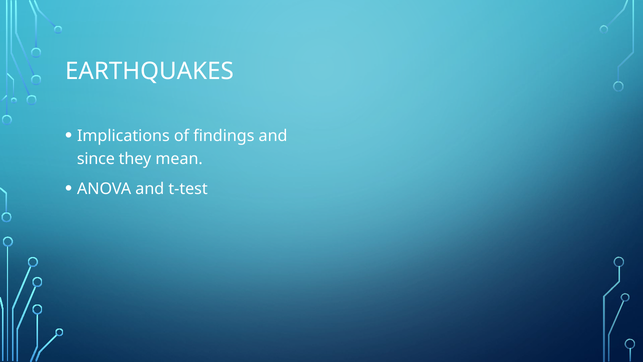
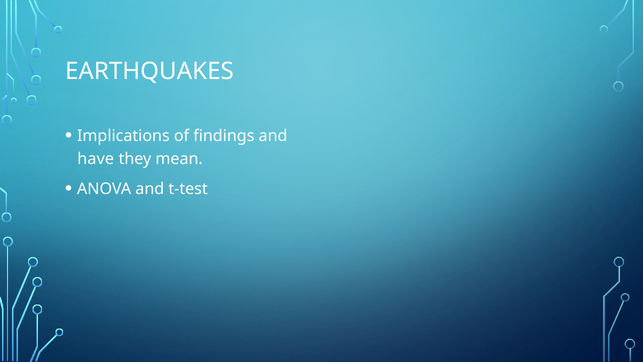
since: since -> have
